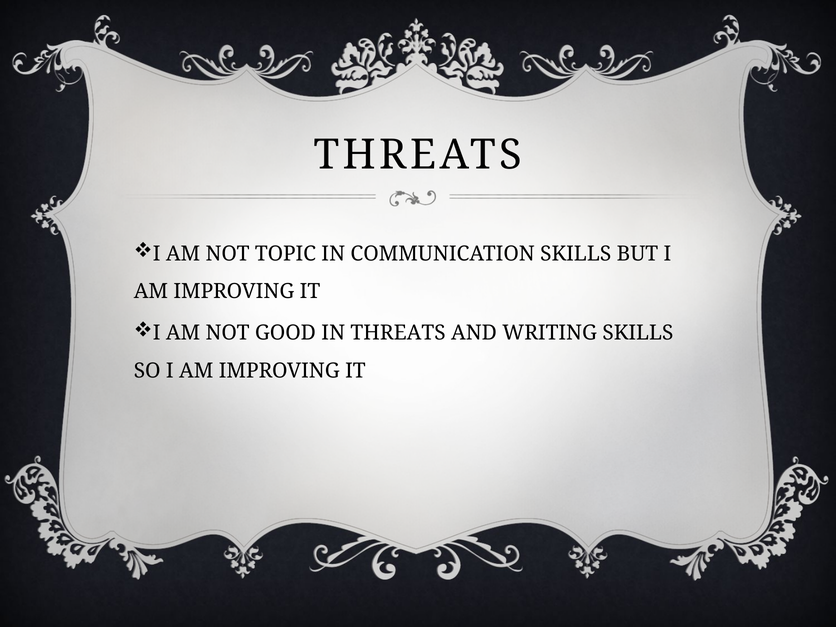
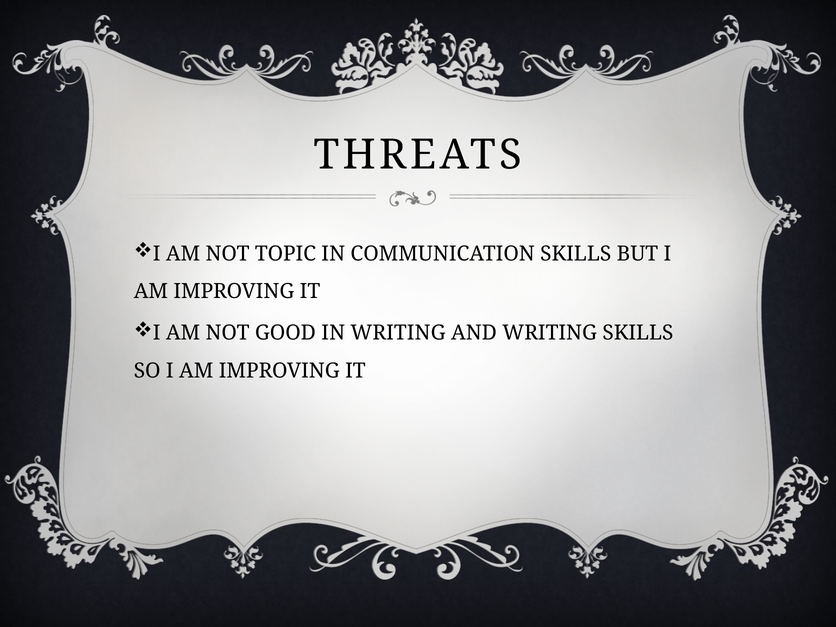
IN THREATS: THREATS -> WRITING
